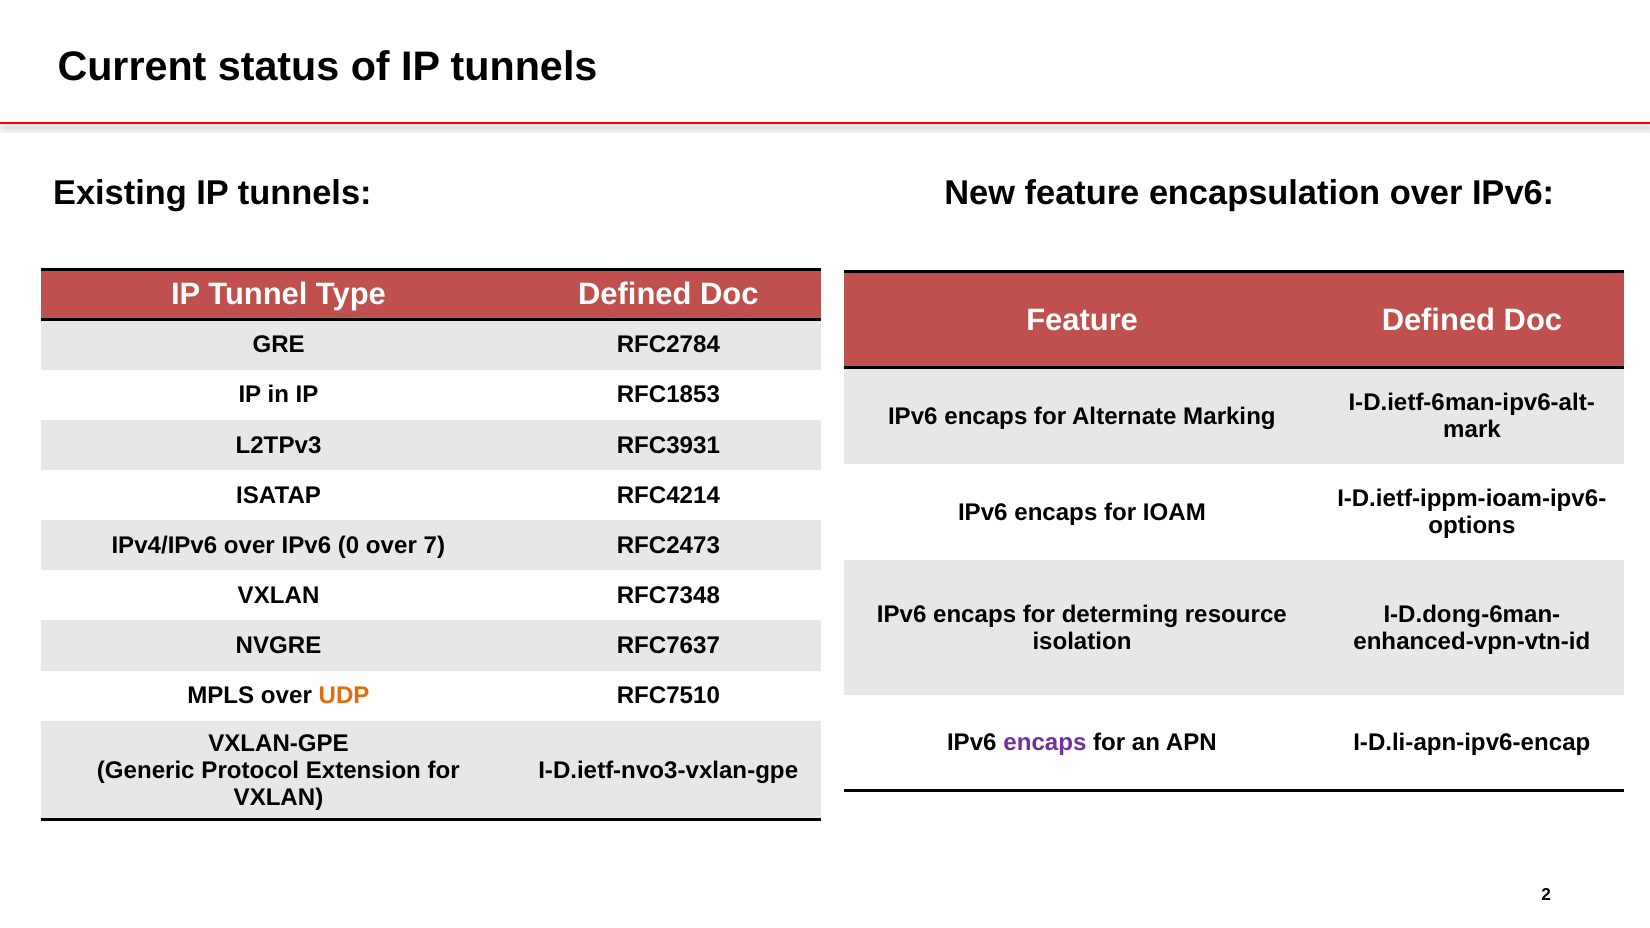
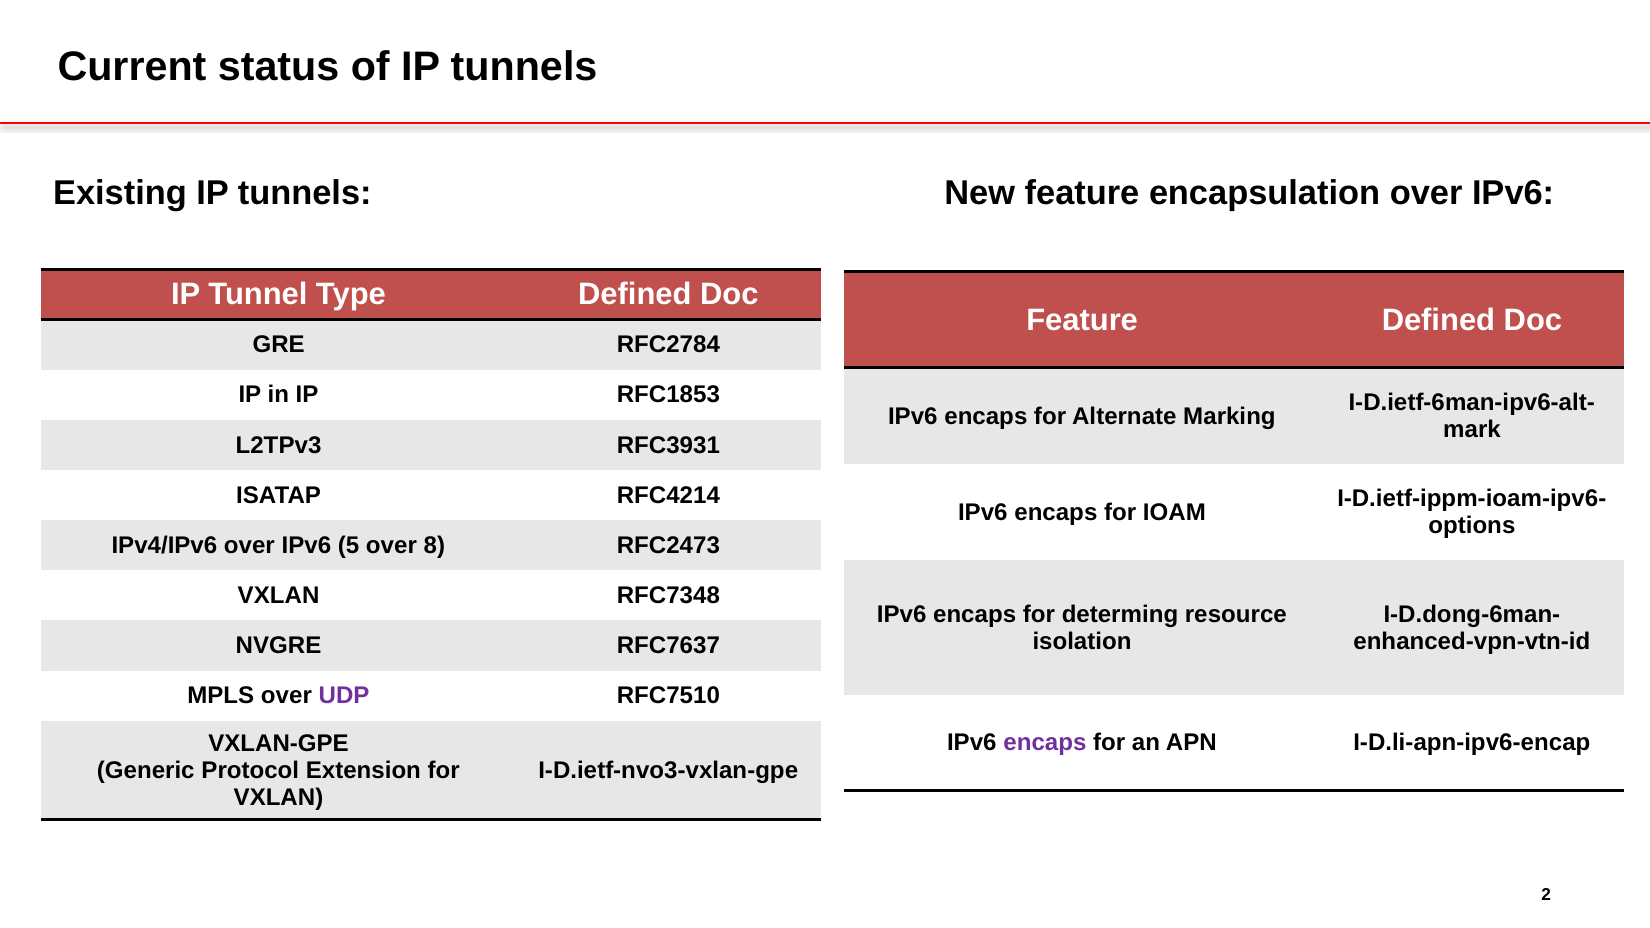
0: 0 -> 5
7: 7 -> 8
UDP colour: orange -> purple
